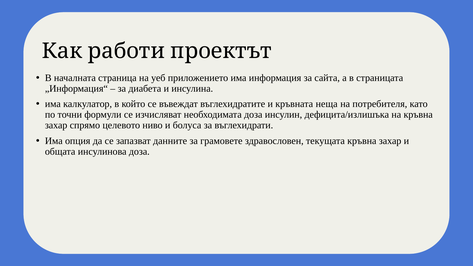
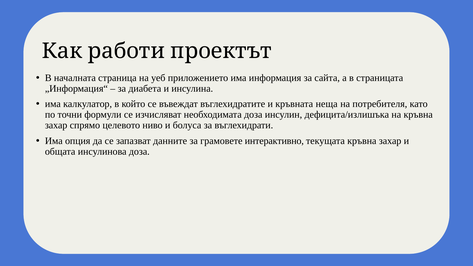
здравословен: здравословен -> интерактивно
